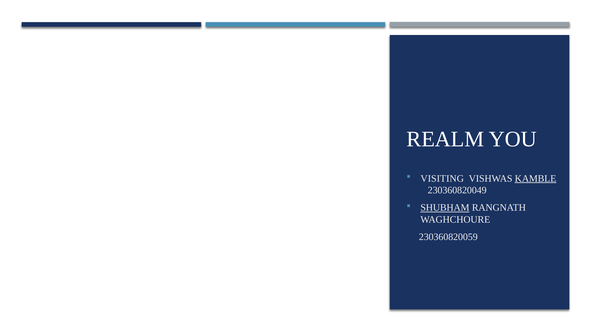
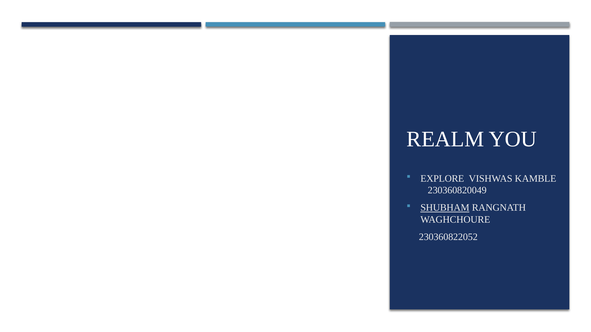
VISITING: VISITING -> EXPLORE
KAMBLE underline: present -> none
230360820059: 230360820059 -> 230360822052
